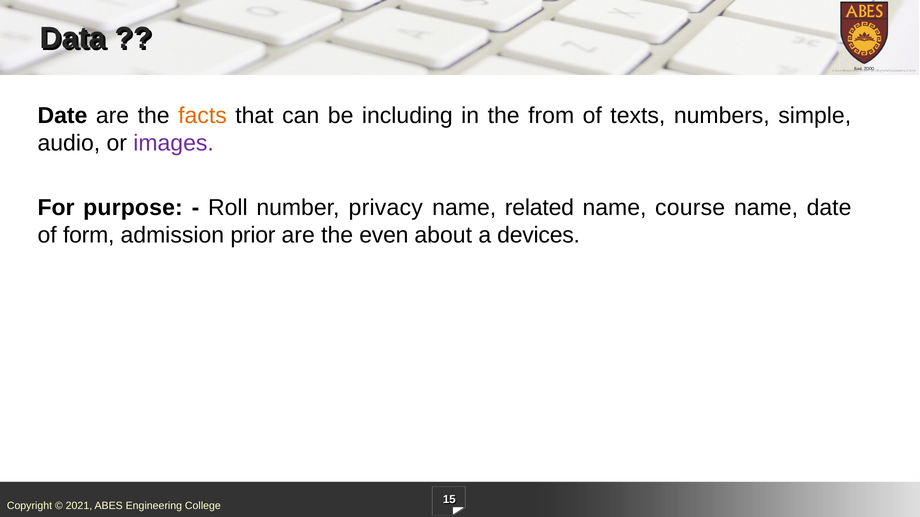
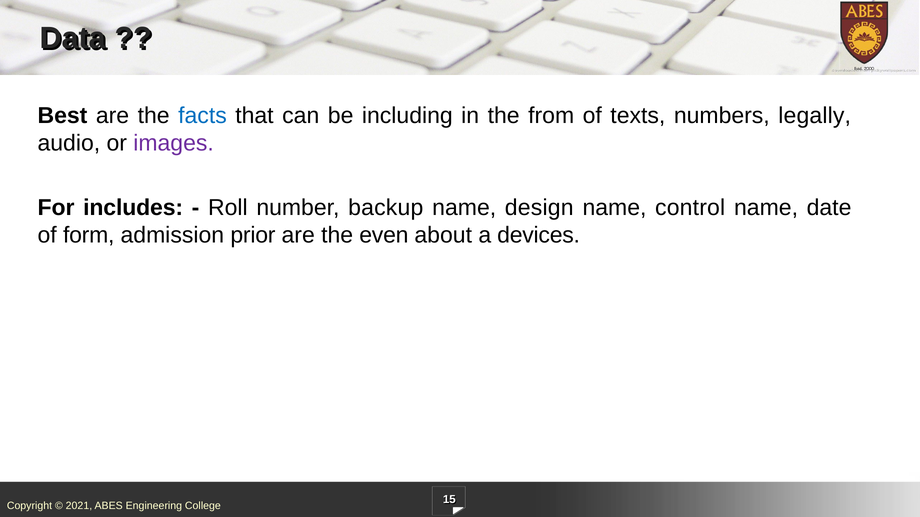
Date at (62, 116): Date -> Best
facts colour: orange -> blue
simple: simple -> legally
purpose: purpose -> includes
privacy: privacy -> backup
related: related -> design
course: course -> control
